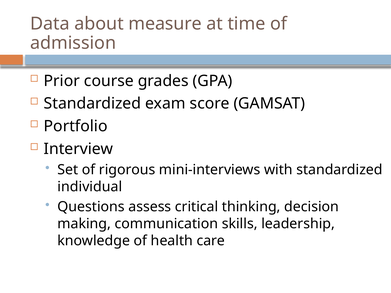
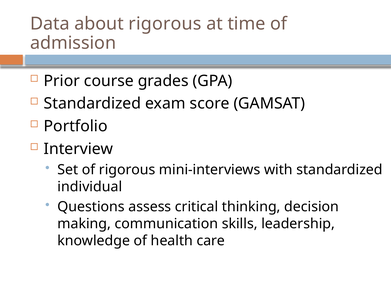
about measure: measure -> rigorous
